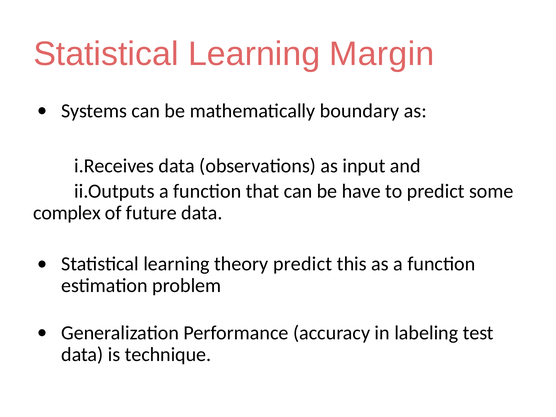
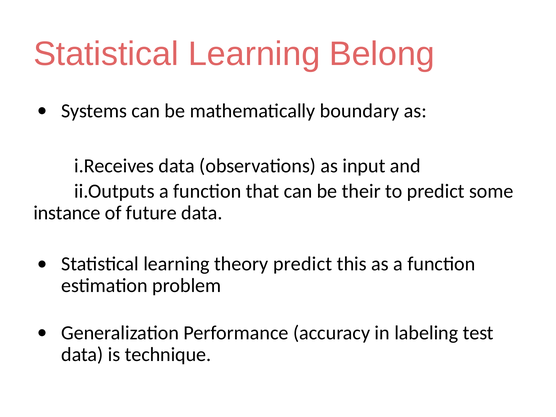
Margin: Margin -> Belong
have: have -> their
complex: complex -> instance
